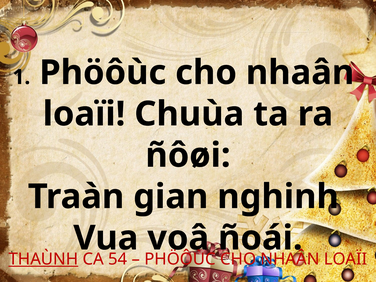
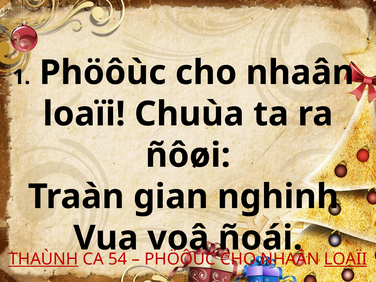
LOAÏI at (346, 259) underline: none -> present
